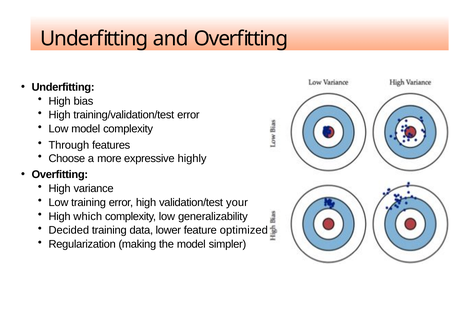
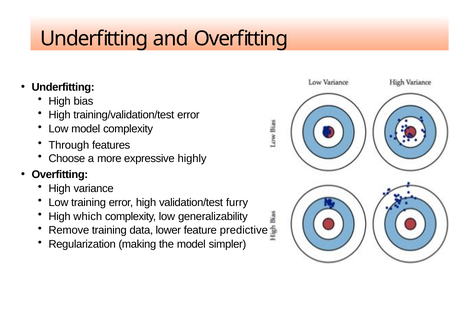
your: your -> furry
Decided: Decided -> Remove
optimized: optimized -> predictive
